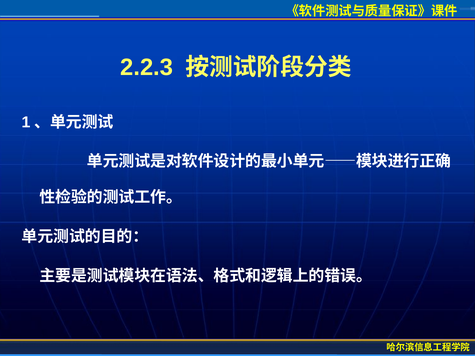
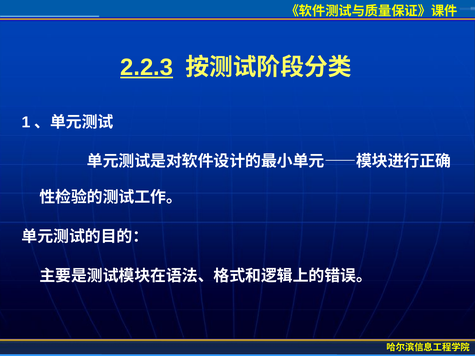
2.2.3 underline: none -> present
